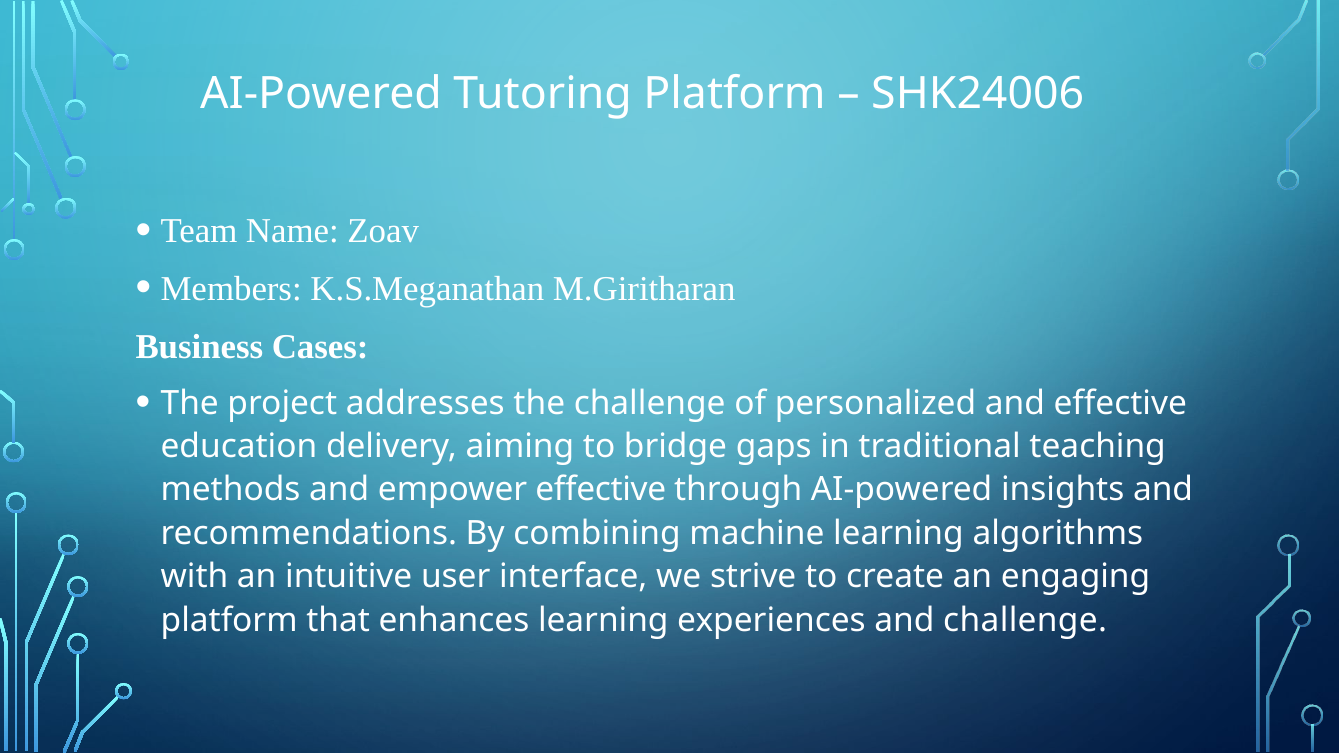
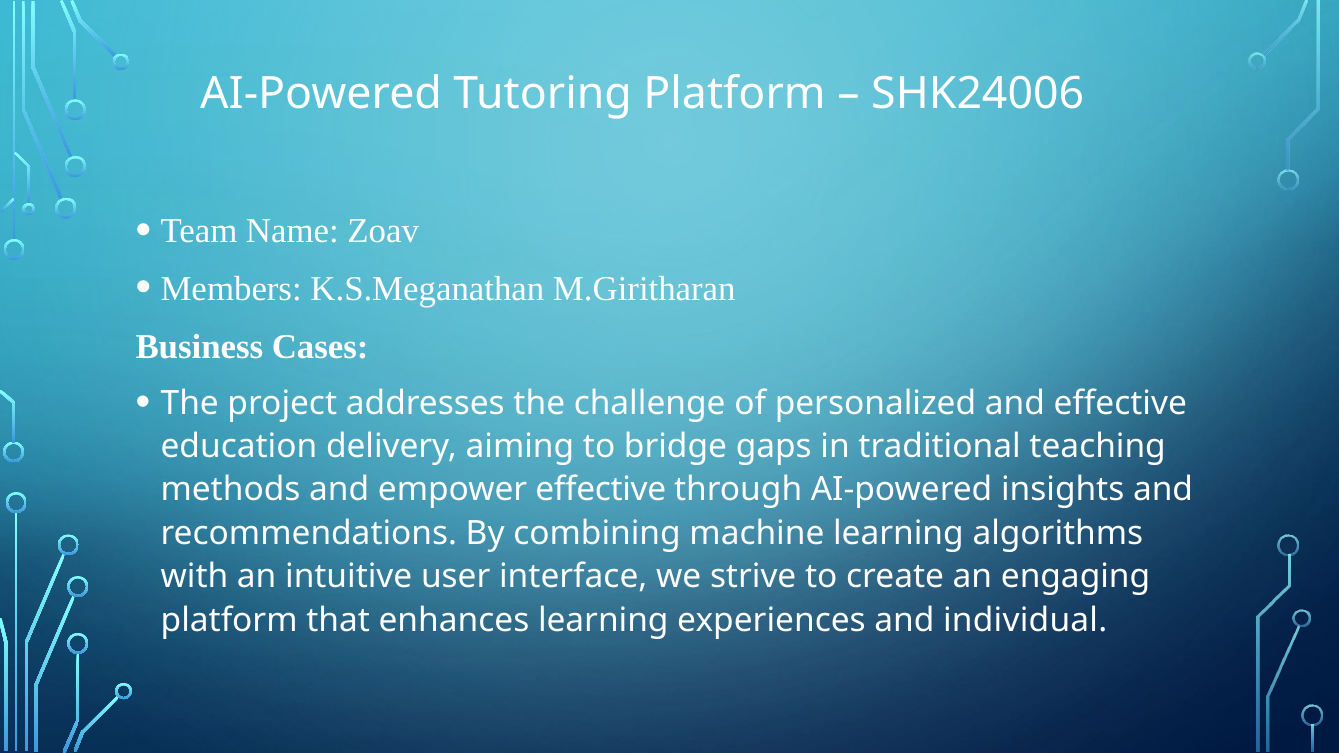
and challenge: challenge -> individual
